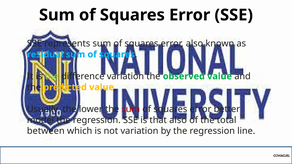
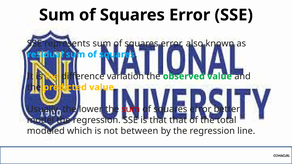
the at (52, 76) colour: light green -> yellow
that also: also -> that
between: between -> modeled
not variation: variation -> between
